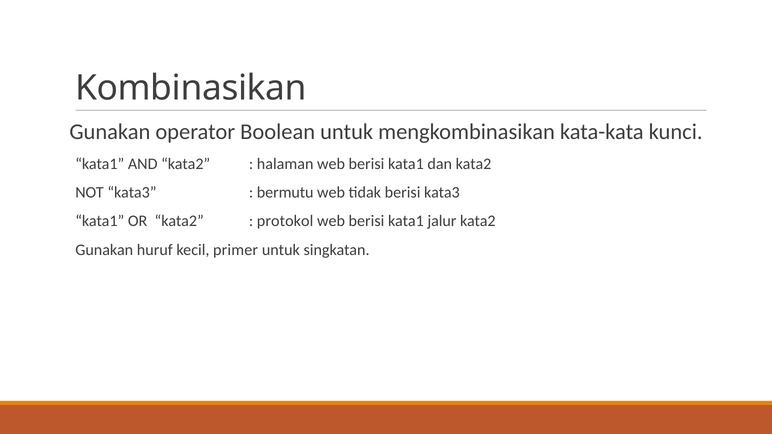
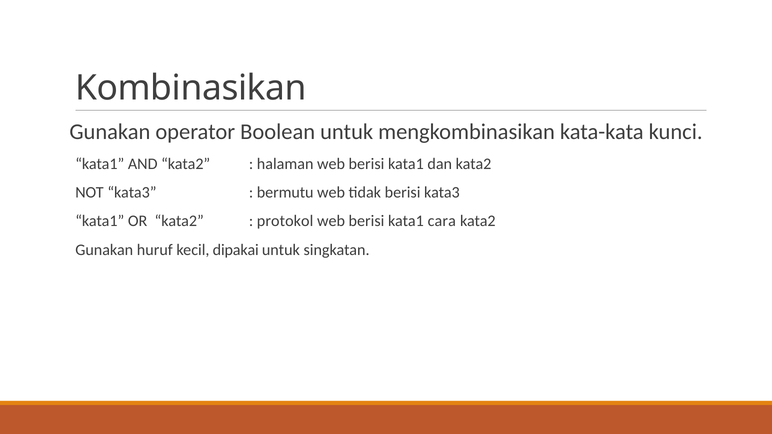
jalur: jalur -> cara
primer: primer -> dipakai
